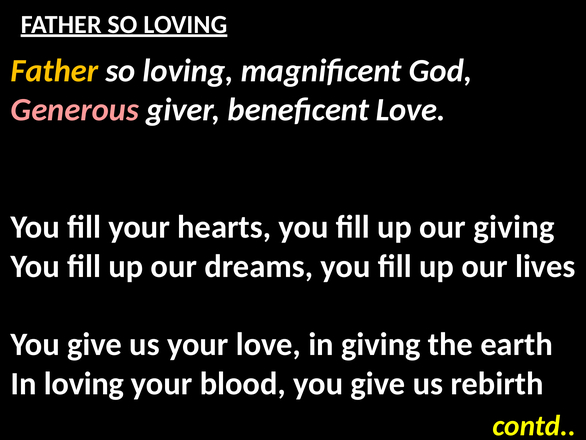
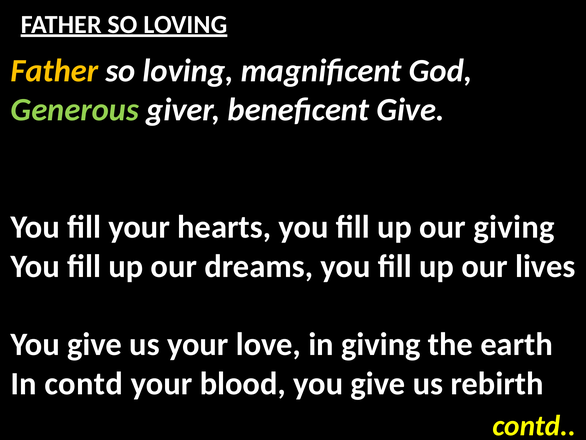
Generous colour: pink -> light green
beneficent Love: Love -> Give
In loving: loving -> contd
